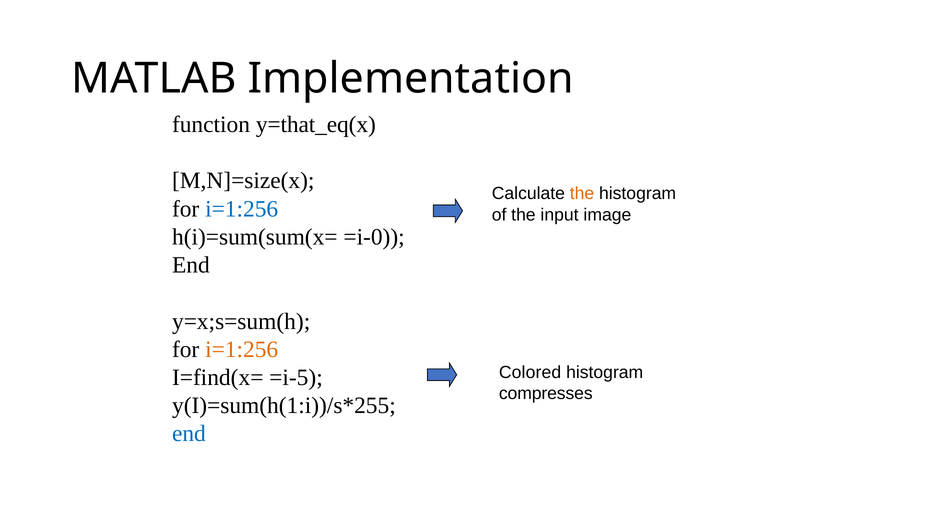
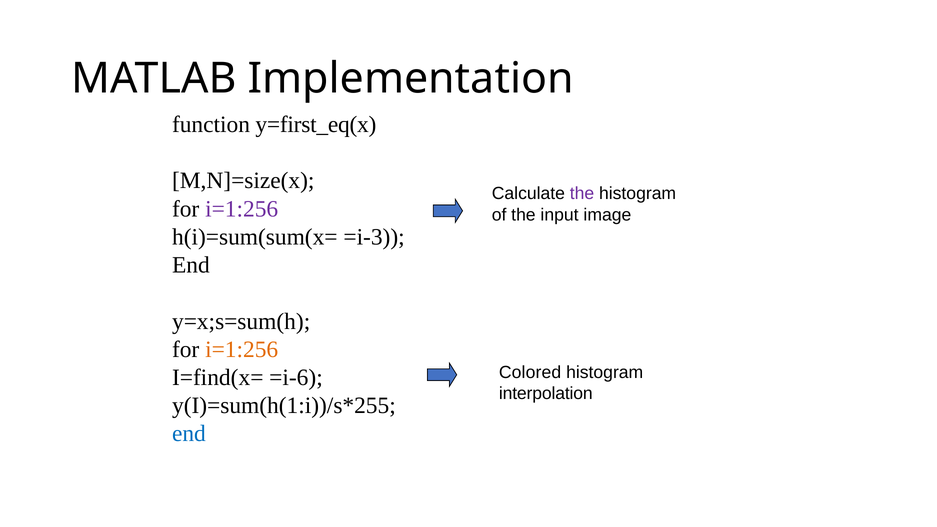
y=that_eq(x: y=that_eq(x -> y=first_eq(x
the at (582, 194) colour: orange -> purple
i=1:256 at (242, 209) colour: blue -> purple
=i-0: =i-0 -> =i-3
=i-5: =i-5 -> =i-6
compresses: compresses -> interpolation
